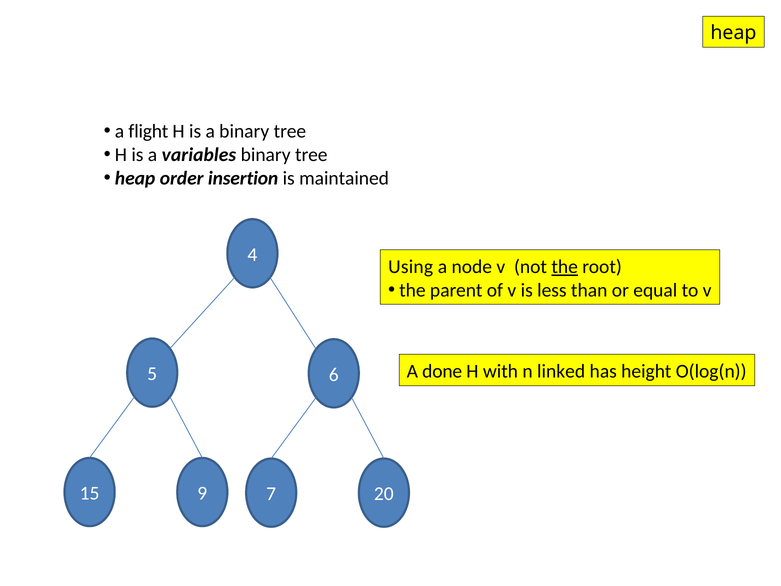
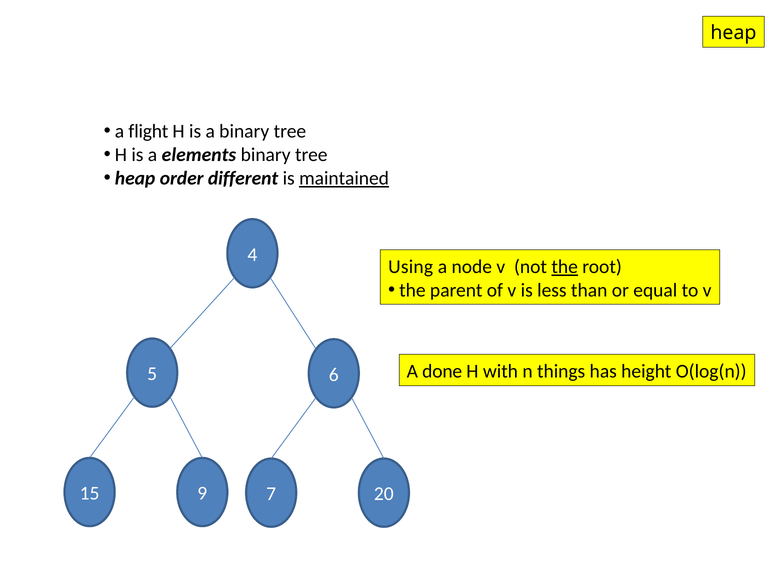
variables: variables -> elements
insertion: insertion -> different
maintained underline: none -> present
linked: linked -> things
